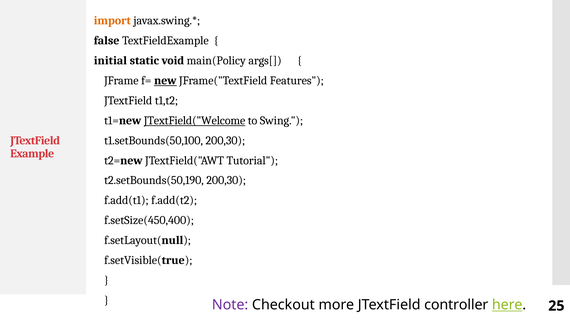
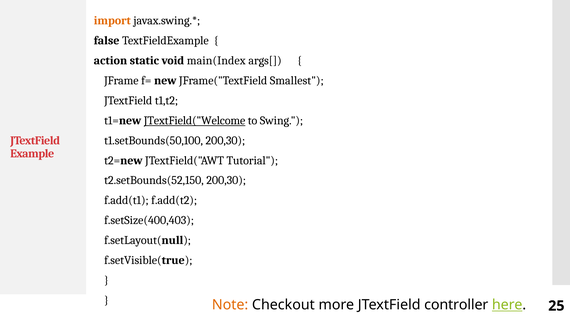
initial: initial -> action
main(Policy: main(Policy -> main(Index
new underline: present -> none
Features: Features -> Smallest
t2.setBounds(50,190: t2.setBounds(50,190 -> t2.setBounds(52,150
f.setSize(450,400: f.setSize(450,400 -> f.setSize(400,403
Note colour: purple -> orange
